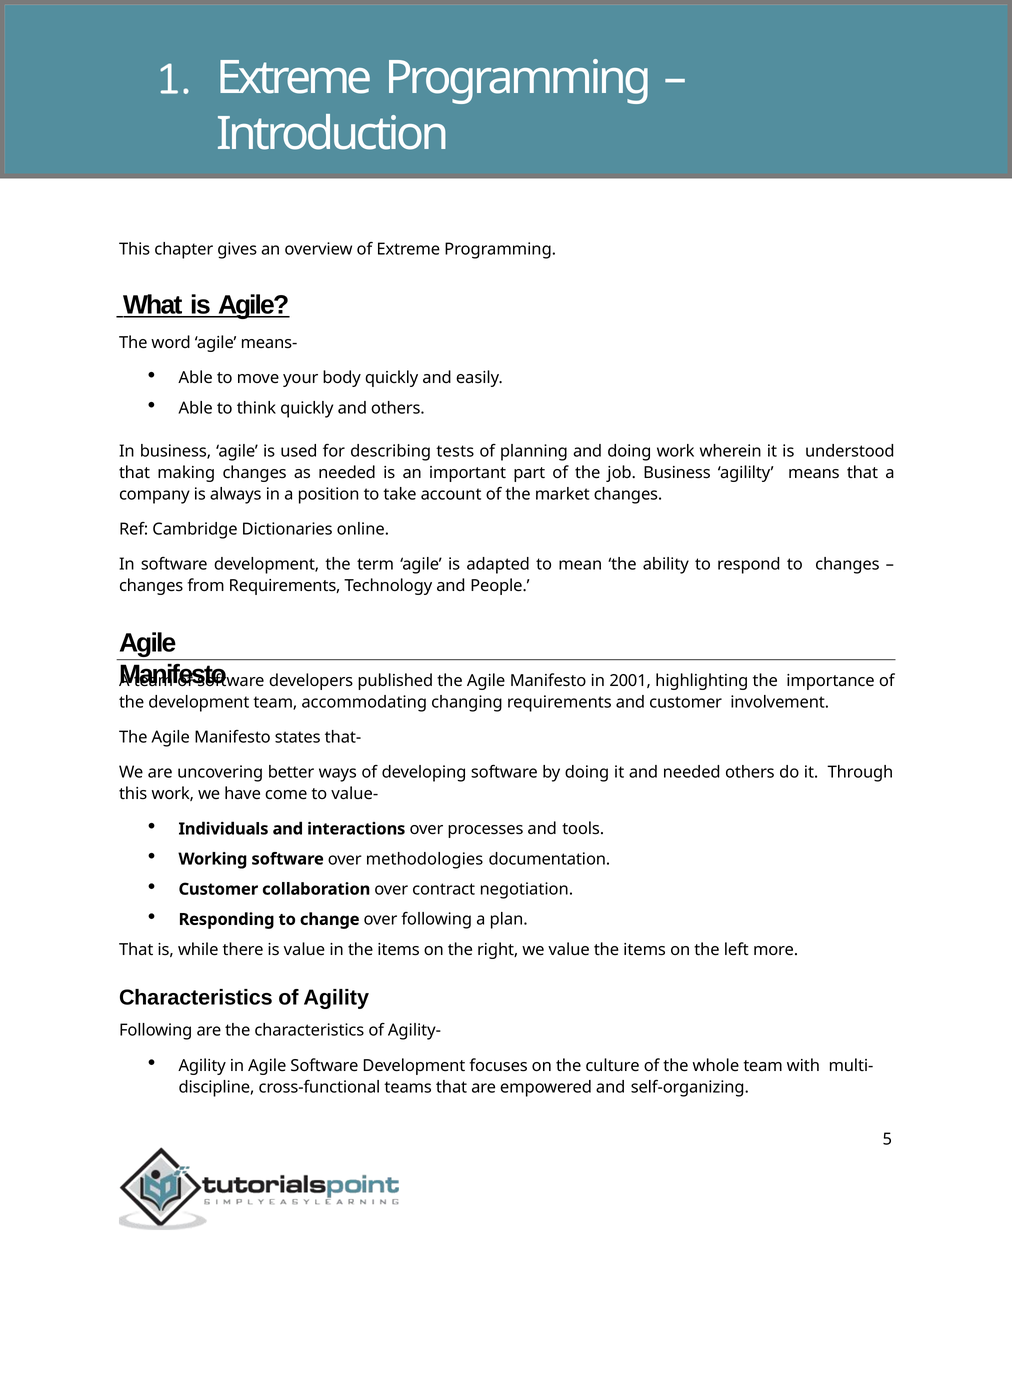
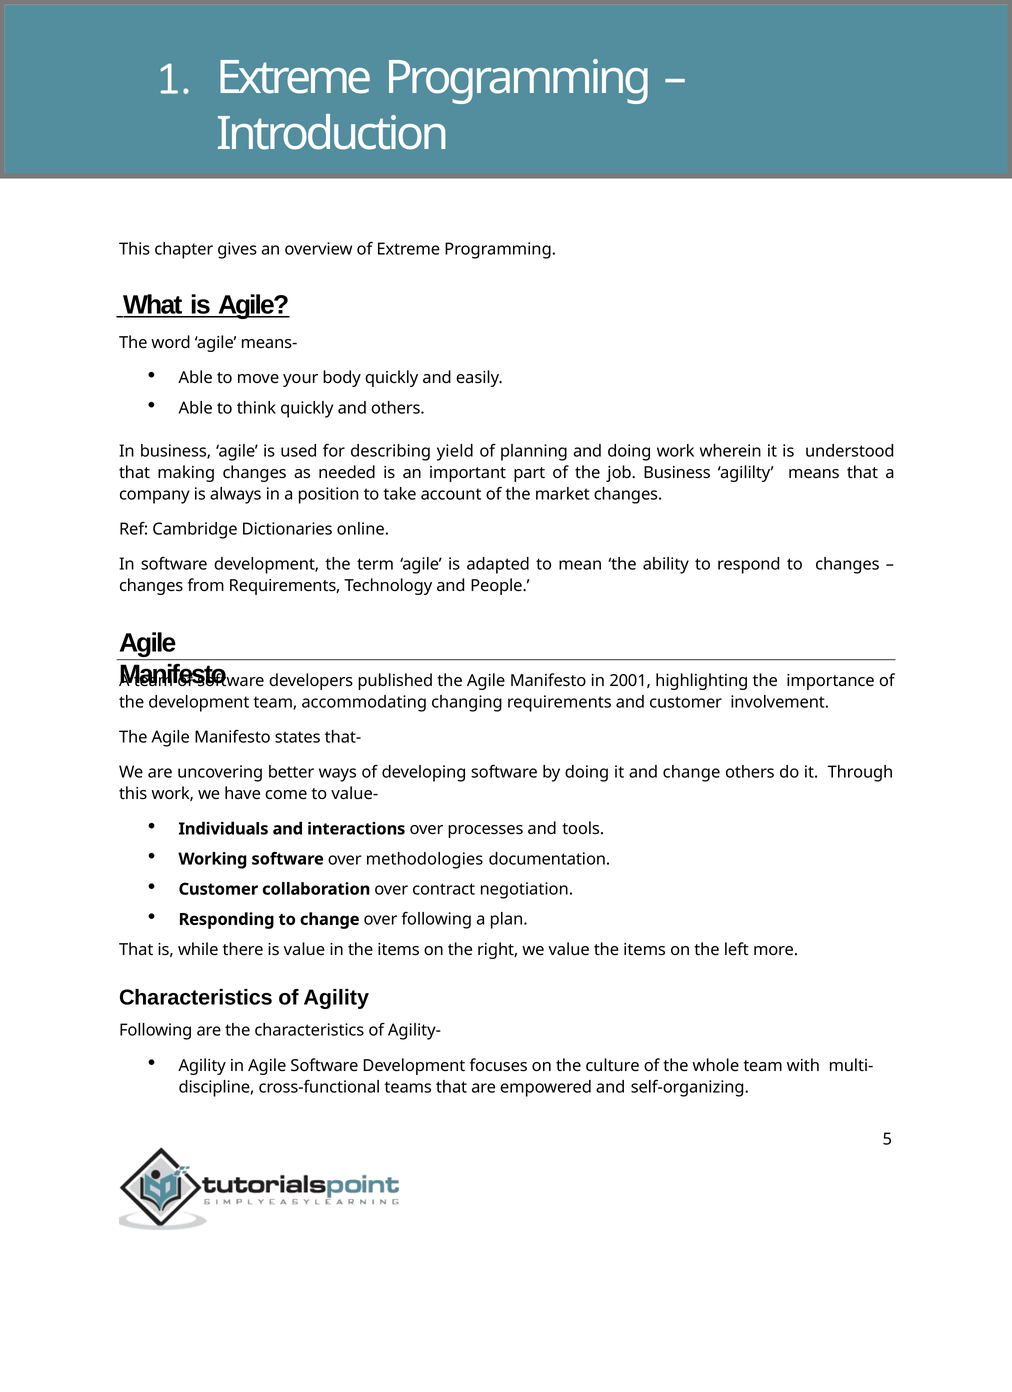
tests: tests -> yield
and needed: needed -> change
